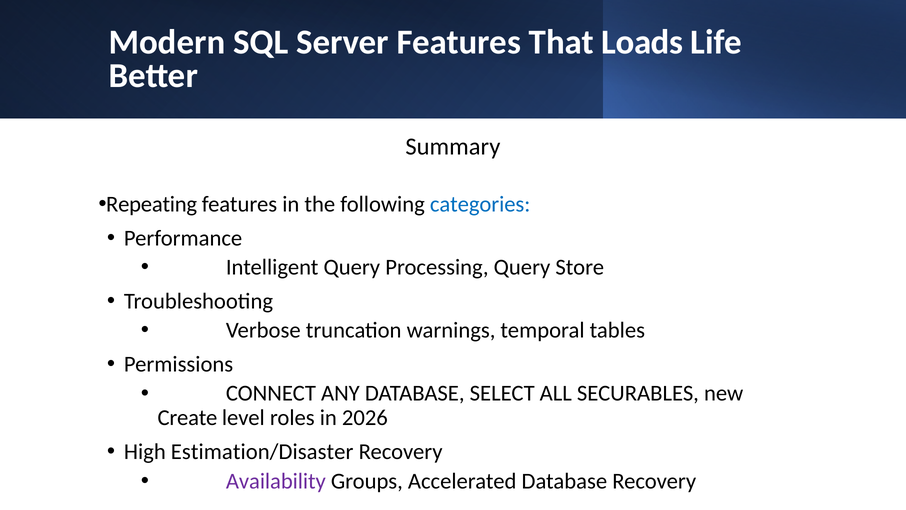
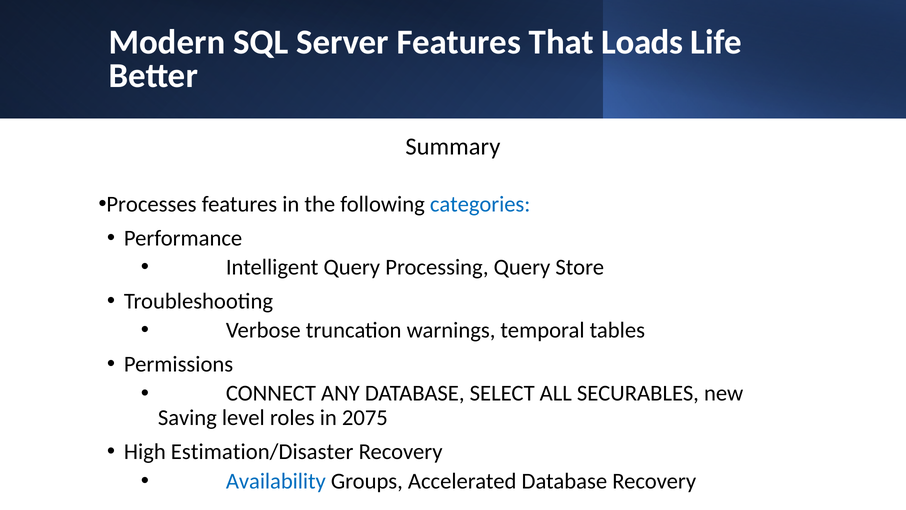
Repeating: Repeating -> Processes
Create: Create -> Saving
2026: 2026 -> 2075
Availability colour: purple -> blue
